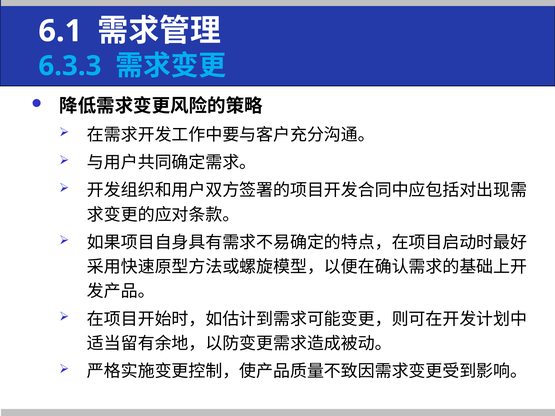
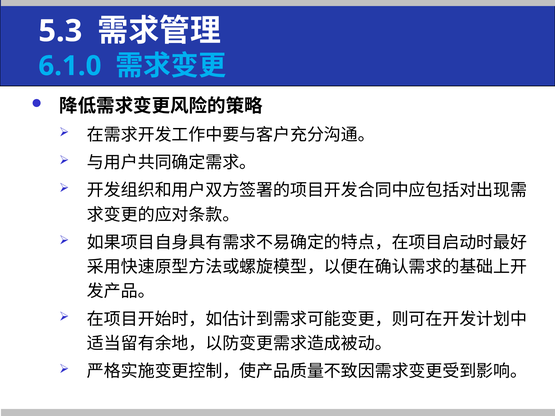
6.1: 6.1 -> 5.3
6.3.3: 6.3.3 -> 6.1.0
